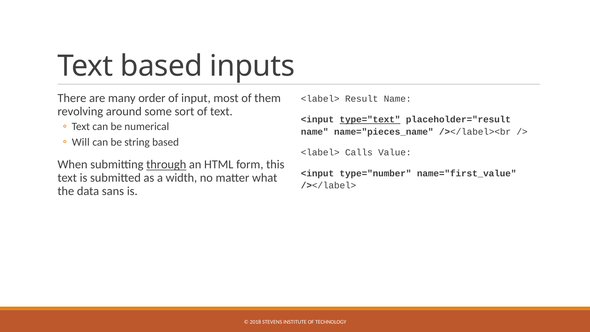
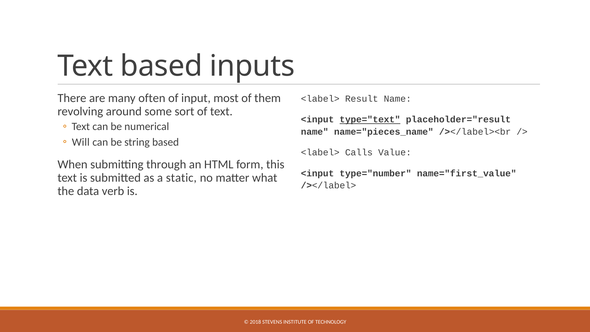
order: order -> often
through underline: present -> none
width: width -> static
sans: sans -> verb
